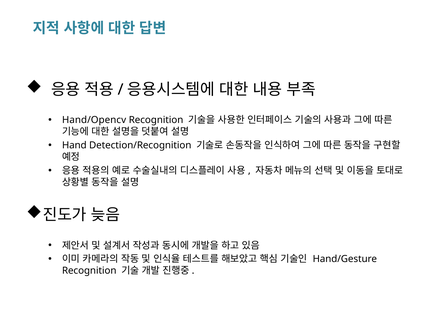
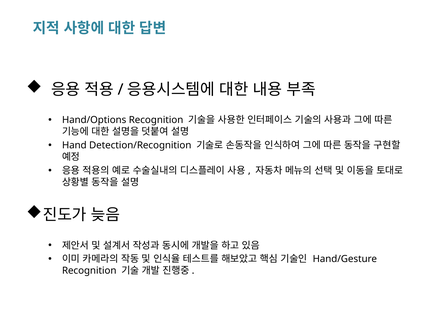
Hand/Opencv: Hand/Opencv -> Hand/Options
